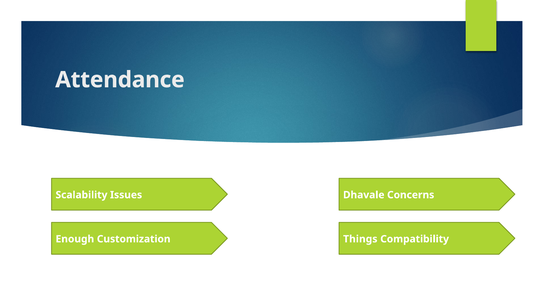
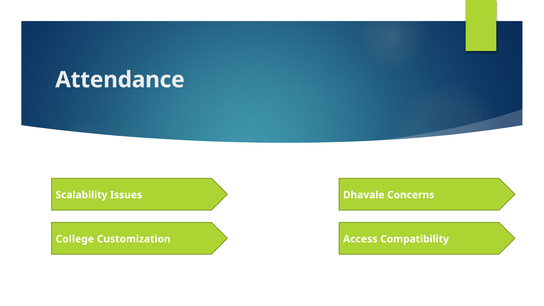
Enough: Enough -> College
Things: Things -> Access
